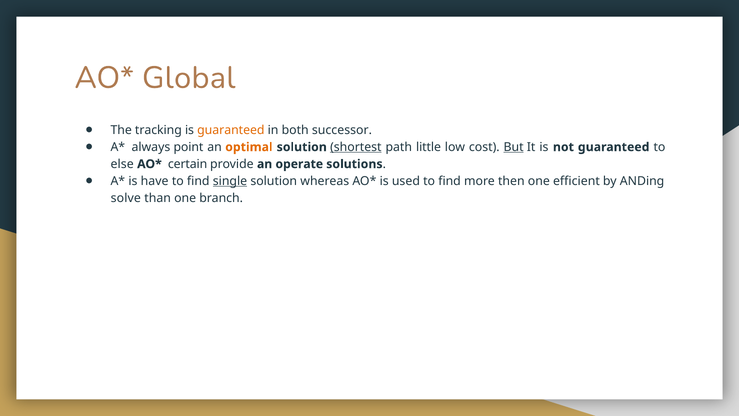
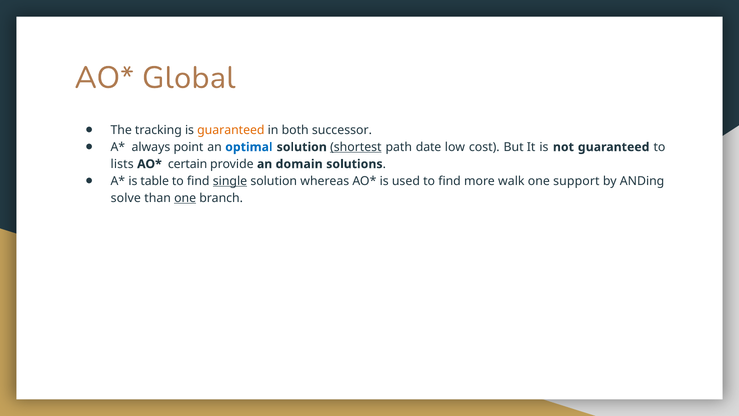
optimal colour: orange -> blue
little: little -> date
But underline: present -> none
else: else -> lists
operate: operate -> domain
have: have -> table
then: then -> walk
efficient: efficient -> support
one at (185, 198) underline: none -> present
